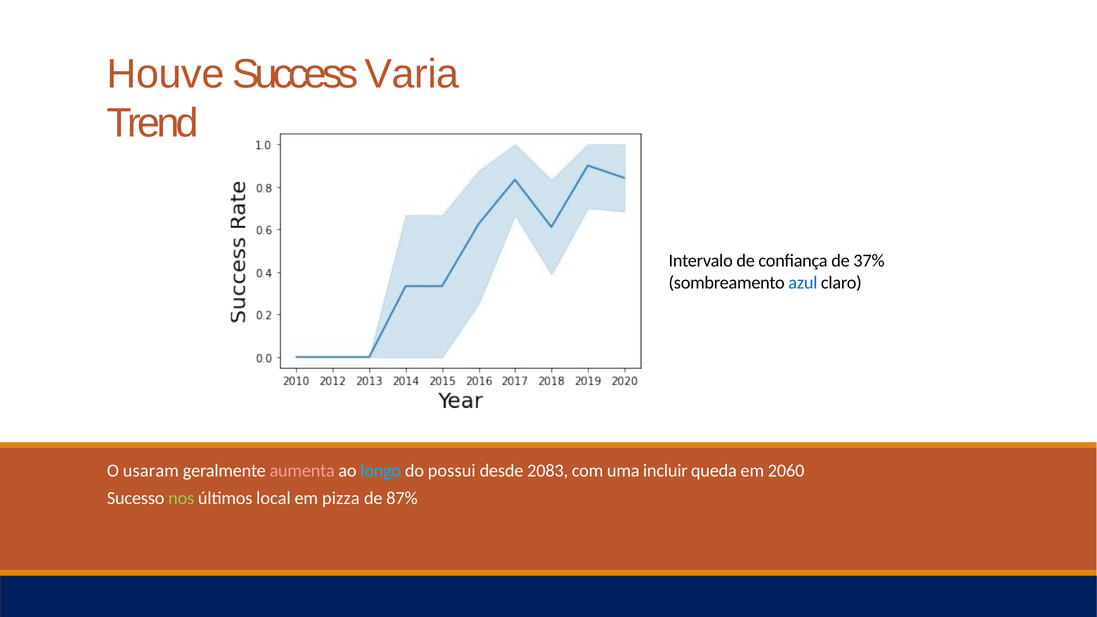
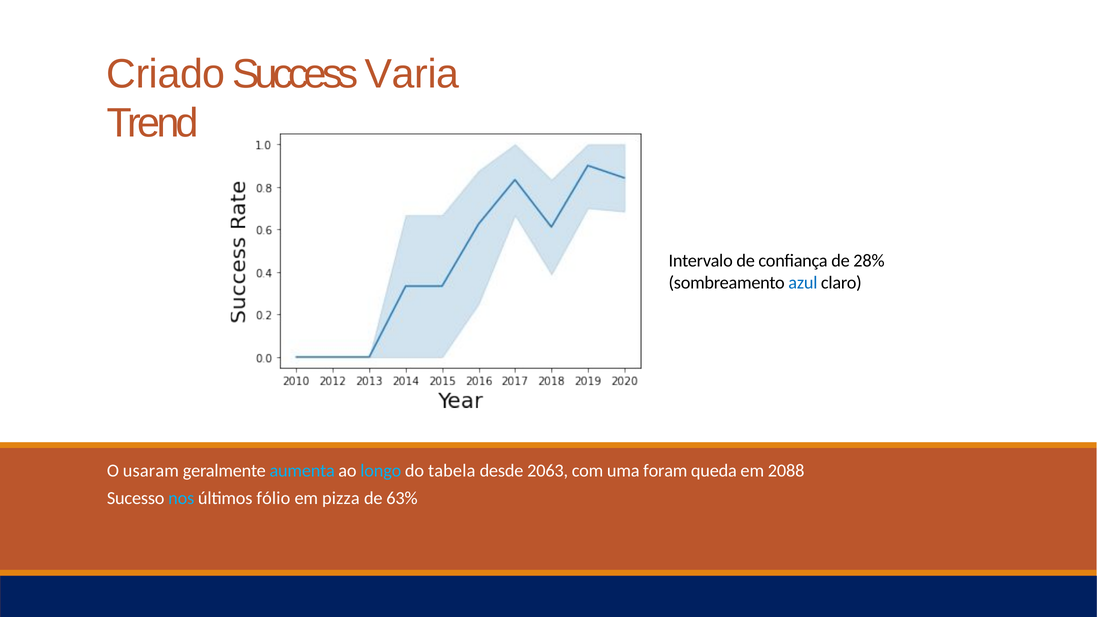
Houve: Houve -> Criado
37%: 37% -> 28%
aumenta colour: pink -> light blue
possui: possui -> tabela
2083: 2083 -> 2063
incluir: incluir -> foram
2060: 2060 -> 2088
nos colour: light green -> light blue
local: local -> fólio
87%: 87% -> 63%
